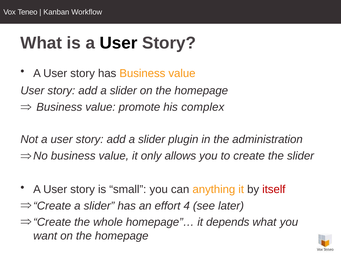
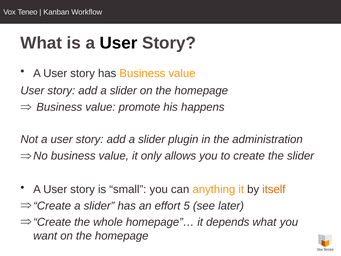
complex: complex -> happens
itself colour: red -> orange
4: 4 -> 5
